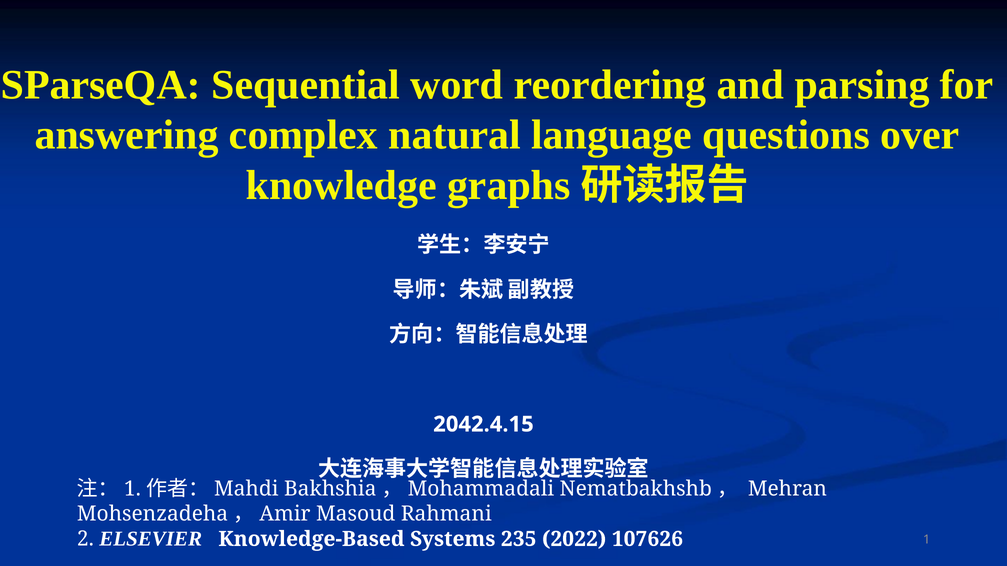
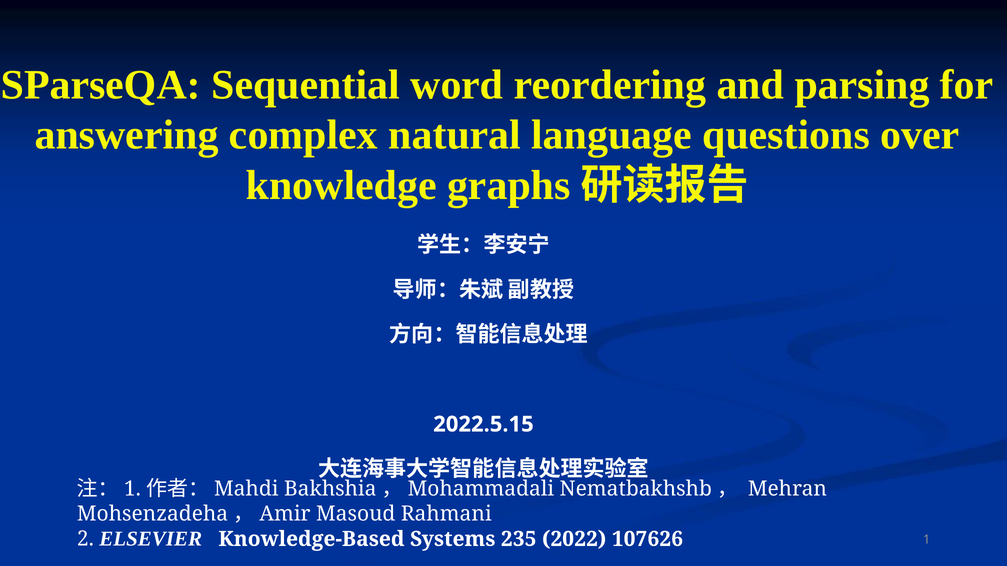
2042.4.15: 2042.4.15 -> 2022.5.15
